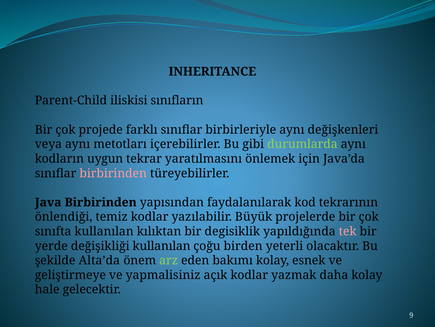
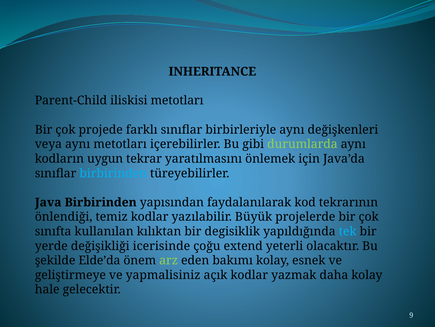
iliskisi sınıfların: sınıfların -> metotları
birbirinden at (113, 173) colour: pink -> light blue
tek colour: pink -> light blue
değişikliği kullanılan: kullanılan -> icerisinde
birden: birden -> extend
Alta’da: Alta’da -> Elde’da
